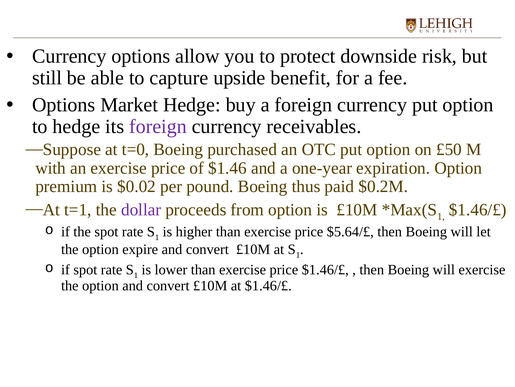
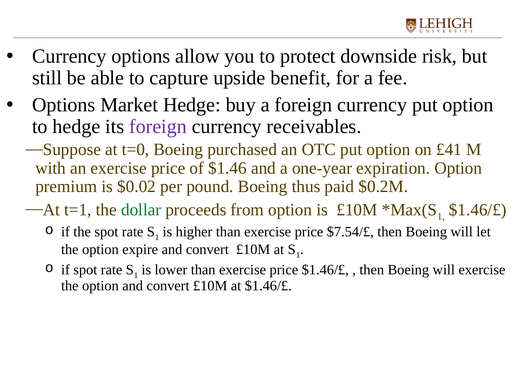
£50: £50 -> £41
dollar colour: purple -> green
$5.64/£: $5.64/£ -> $7.54/£
